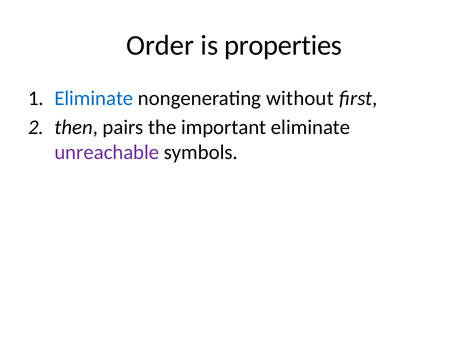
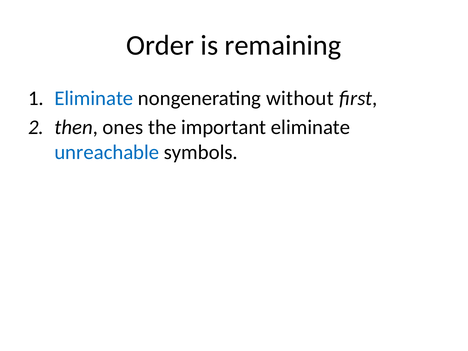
properties: properties -> remaining
pairs: pairs -> ones
unreachable colour: purple -> blue
